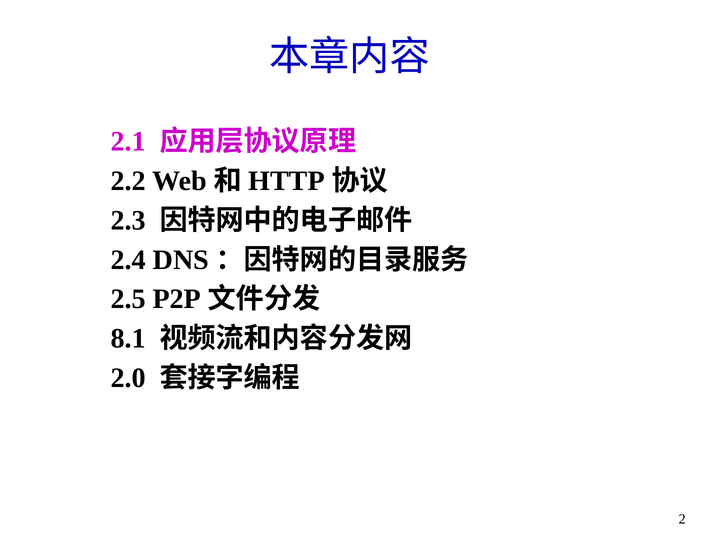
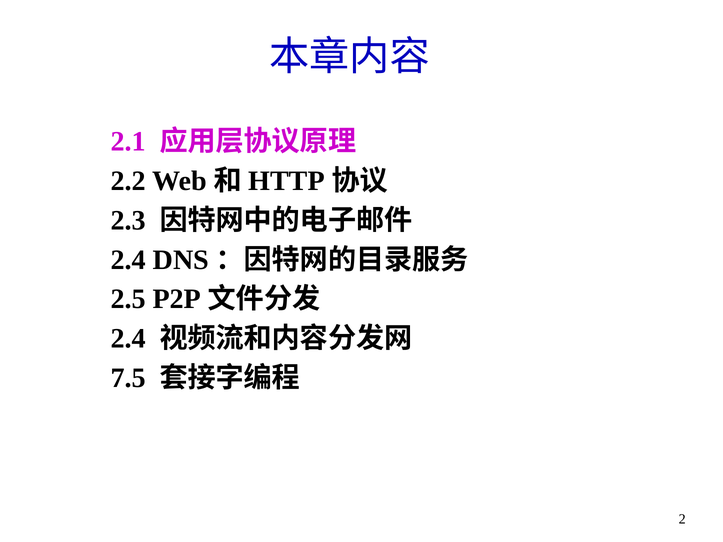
8.1 at (128, 339): 8.1 -> 2.4
2.0: 2.0 -> 7.5
